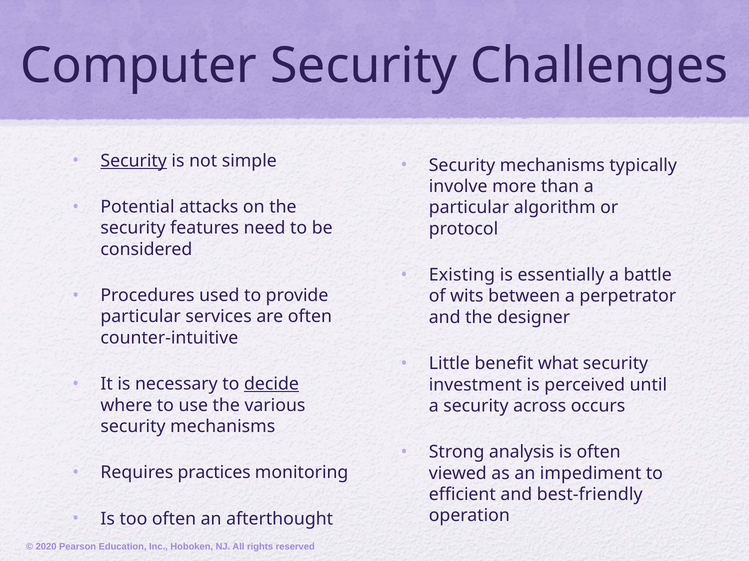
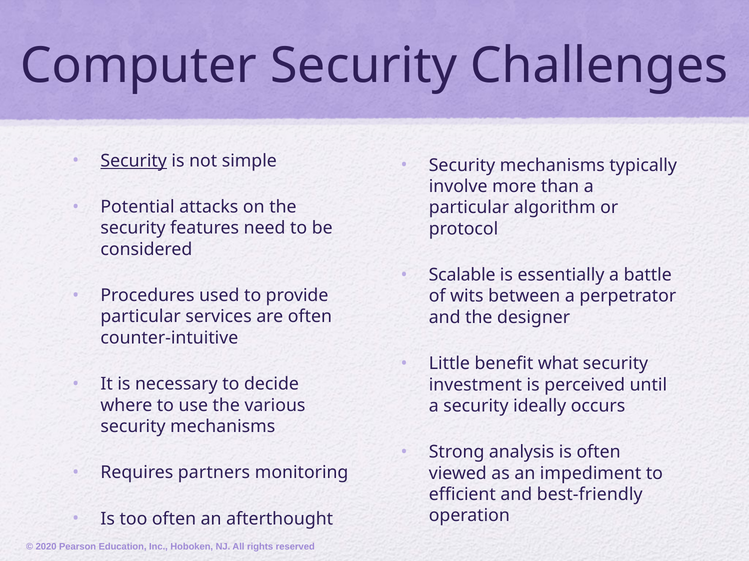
Existing: Existing -> Scalable
decide underline: present -> none
across: across -> ideally
practices: practices -> partners
